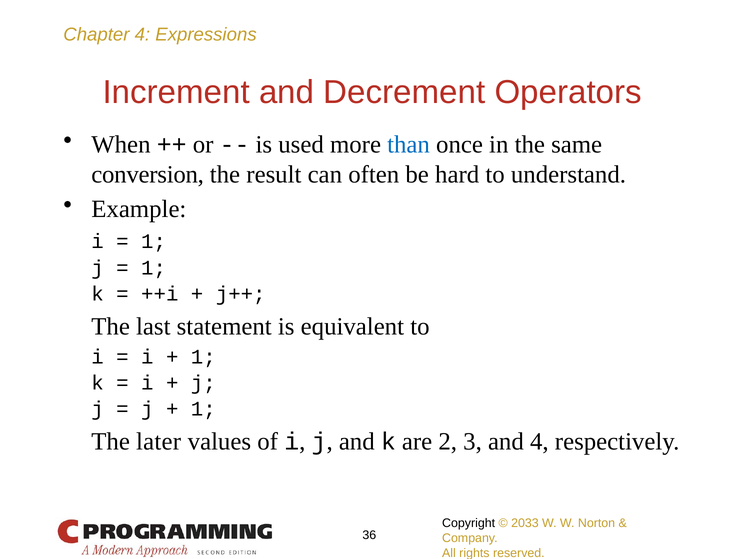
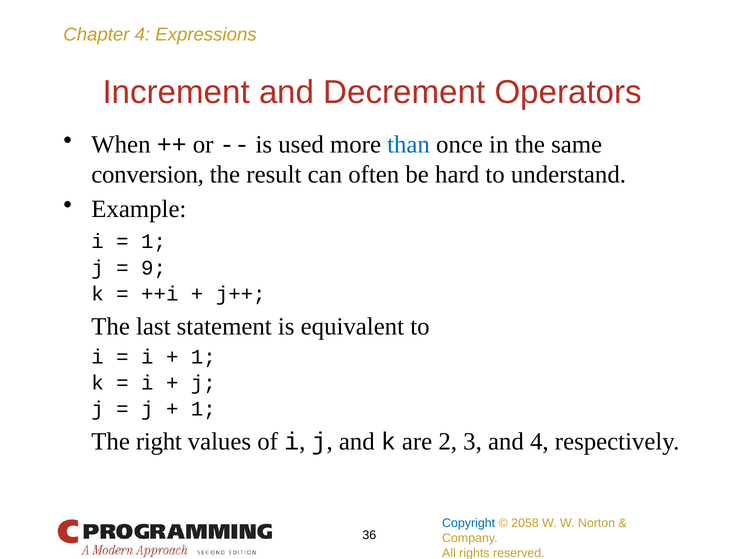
1 at (153, 268): 1 -> 9
later: later -> right
Copyright colour: black -> blue
2033: 2033 -> 2058
